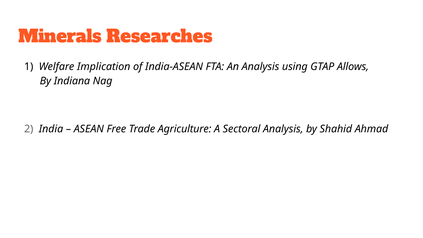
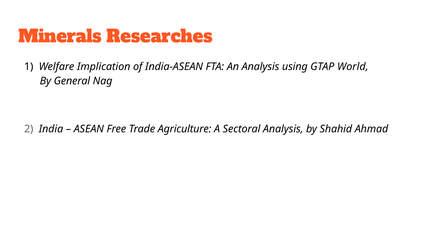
Allows: Allows -> World
Indiana: Indiana -> General
